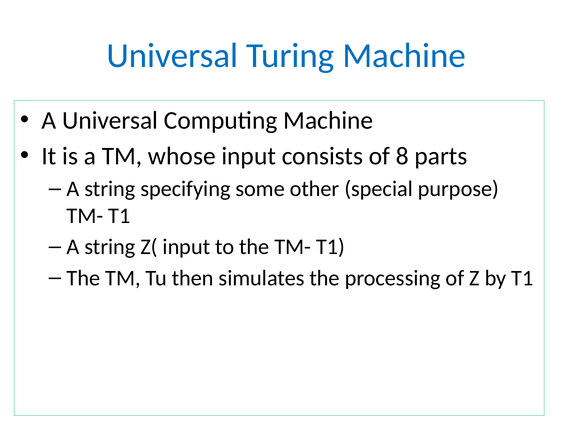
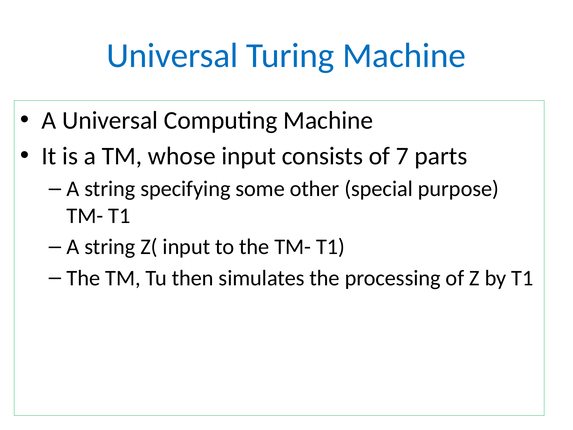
8: 8 -> 7
